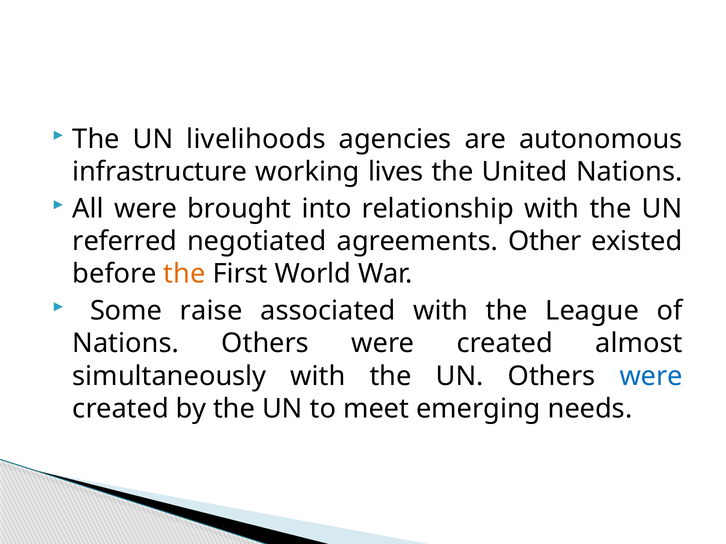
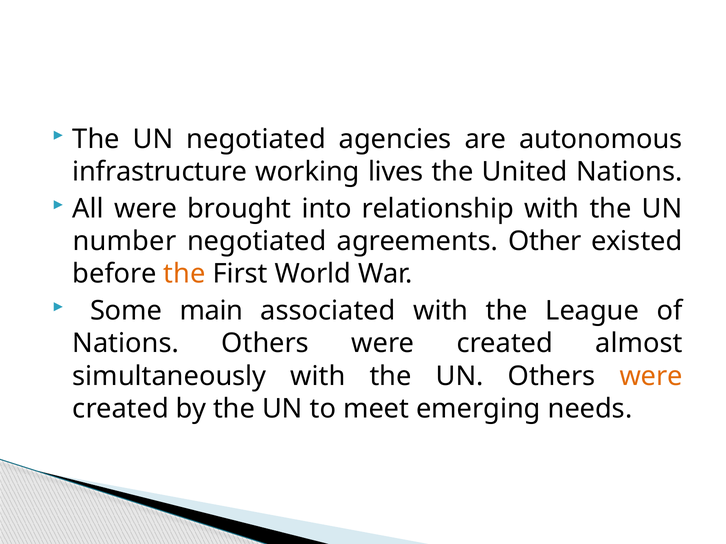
UN livelihoods: livelihoods -> negotiated
referred: referred -> number
raise: raise -> main
were at (651, 376) colour: blue -> orange
